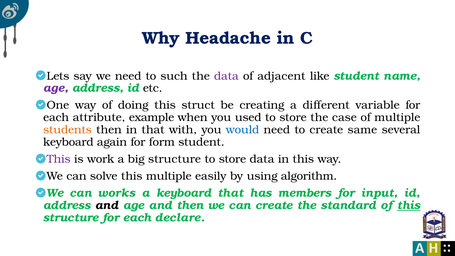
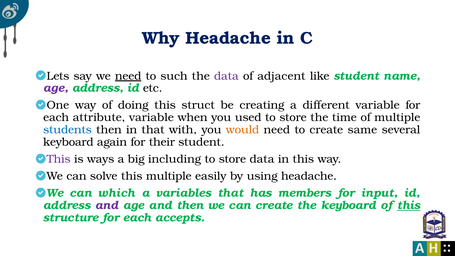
need at (128, 76) underline: none -> present
attribute example: example -> variable
case: case -> time
students colour: orange -> blue
would colour: blue -> orange
form: form -> their
work: work -> ways
big structure: structure -> including
using algorithm: algorithm -> headache
works: works -> which
a keyboard: keyboard -> variables
and at (107, 205) colour: black -> purple
the standard: standard -> keyboard
declare: declare -> accepts
